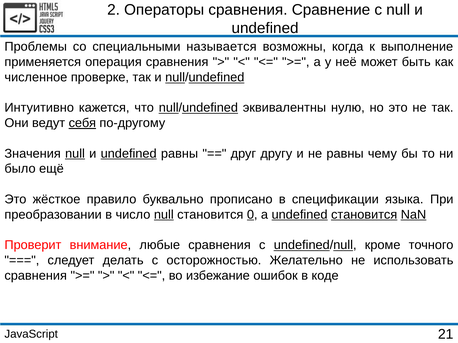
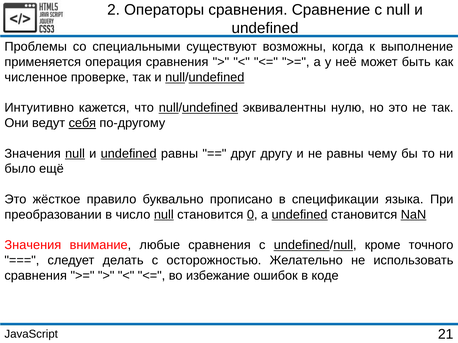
называется: называется -> существуют
становится at (364, 215) underline: present -> none
Проверит at (33, 245): Проверит -> Значения
